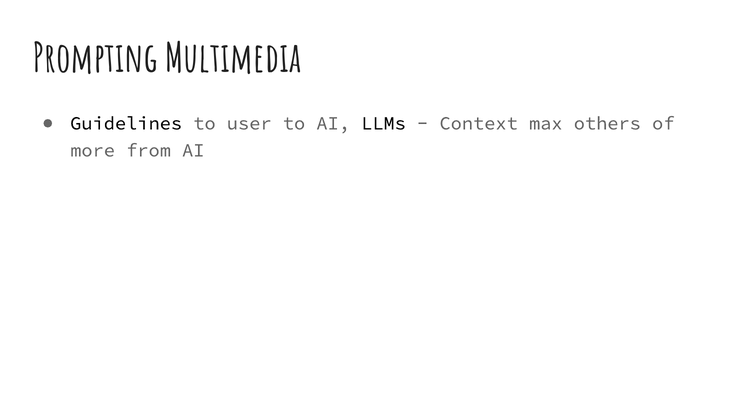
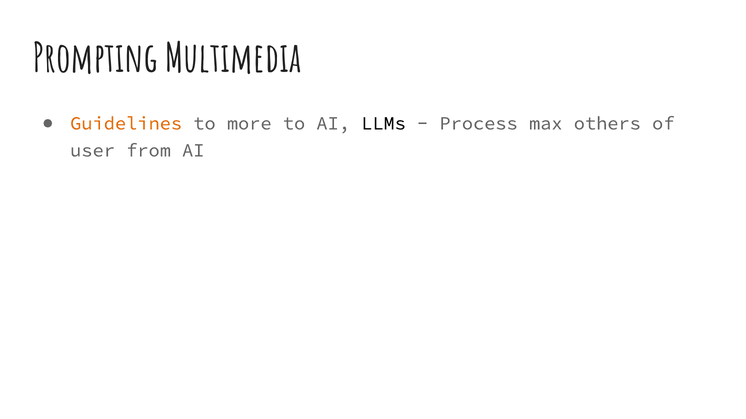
Guidelines colour: black -> orange
user: user -> more
Context: Context -> Process
more: more -> user
